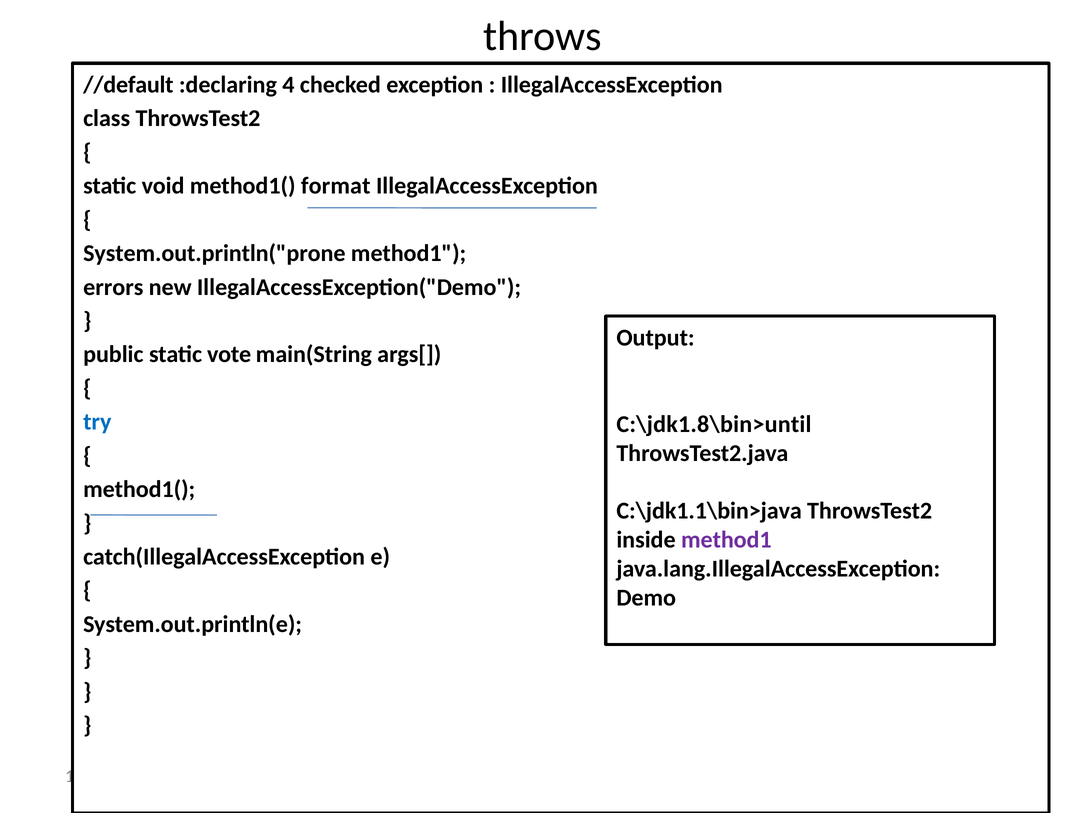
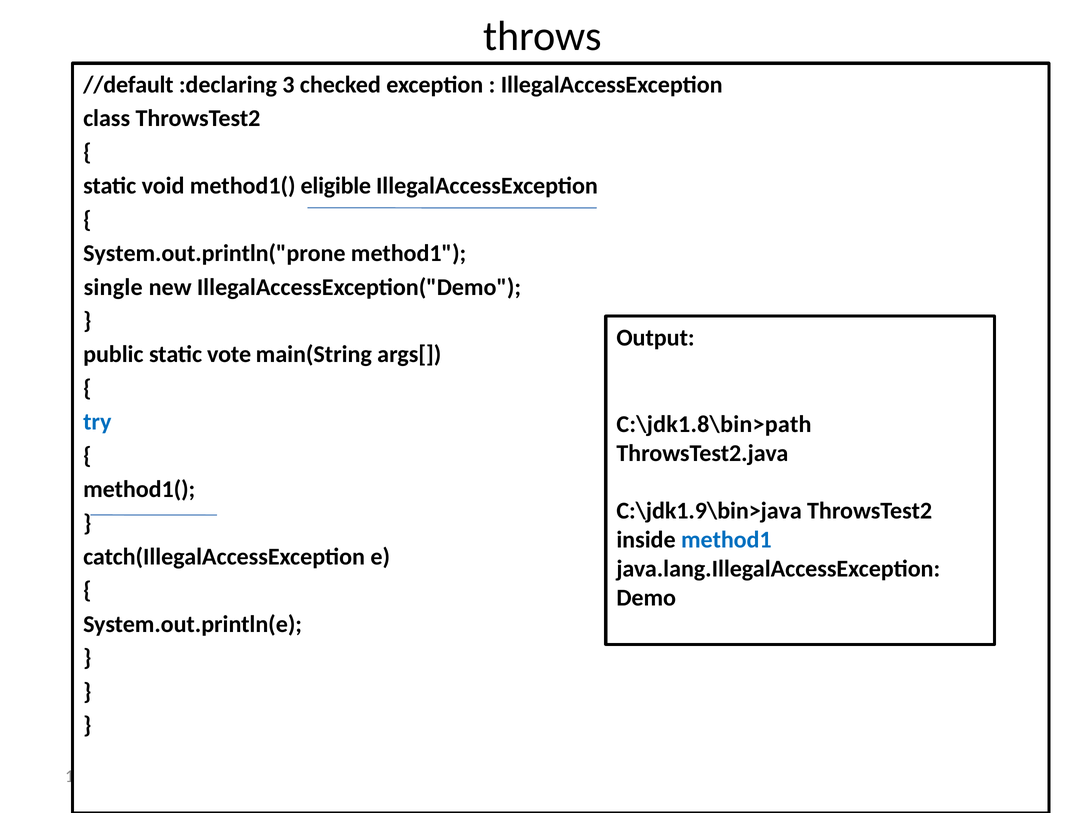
4: 4 -> 3
format: format -> eligible
errors: errors -> single
C:\jdk1.8\bin>until: C:\jdk1.8\bin>until -> C:\jdk1.8\bin>path
C:\jdk1.1\bin>java: C:\jdk1.1\bin>java -> C:\jdk1.9\bin>java
method1 at (726, 540) colour: purple -> blue
